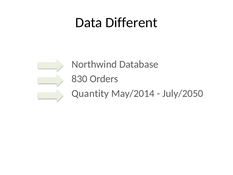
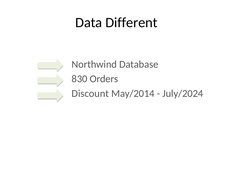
Quantity: Quantity -> Discount
July/2050: July/2050 -> July/2024
